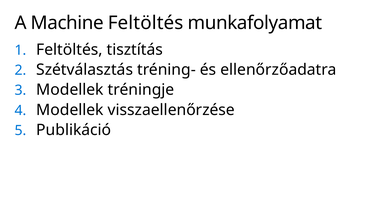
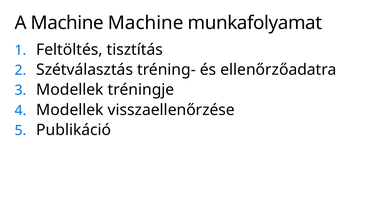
Machine Feltöltés: Feltöltés -> Machine
